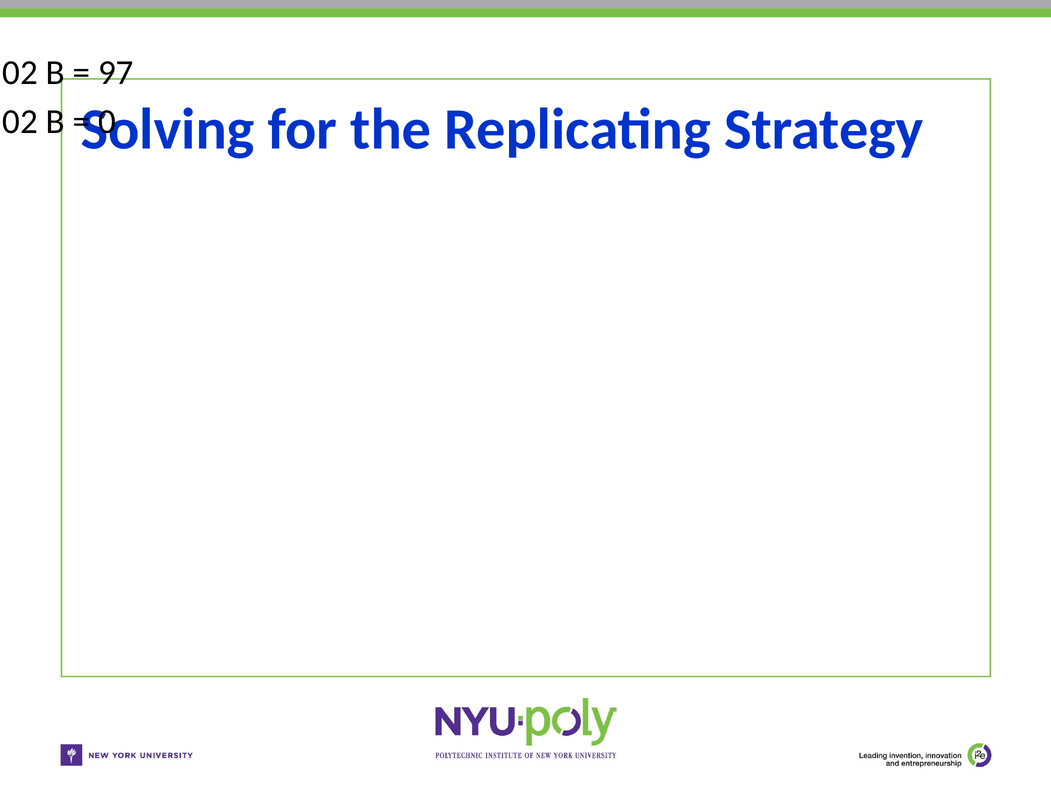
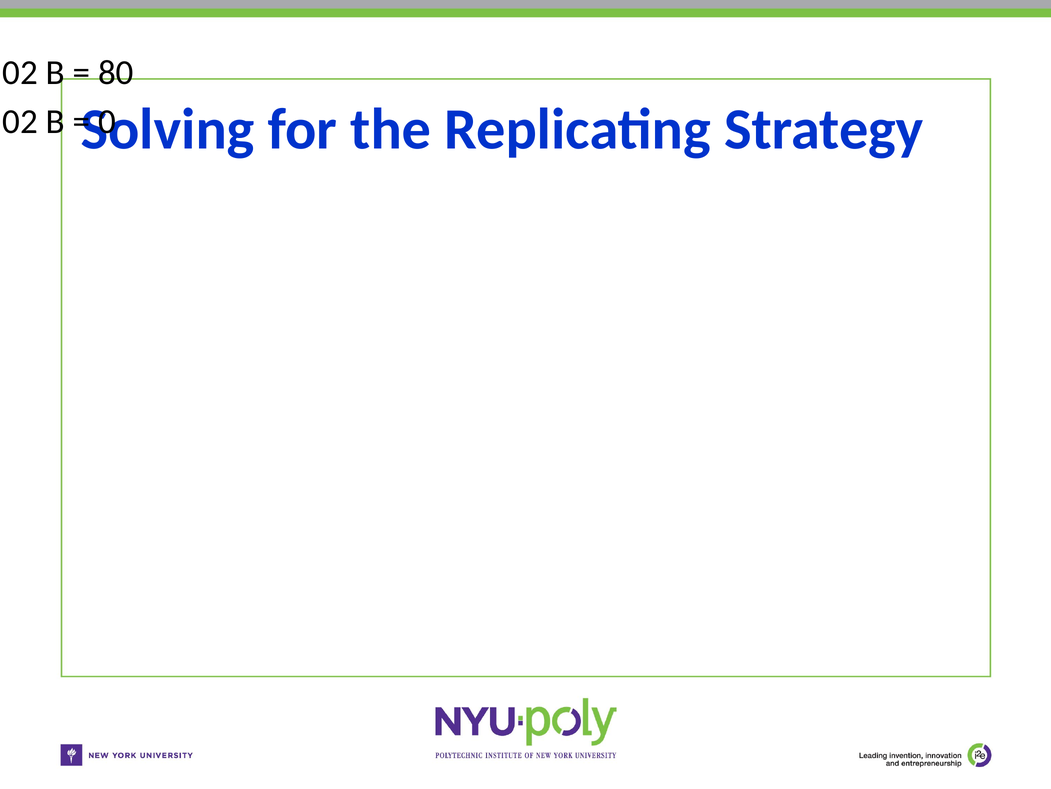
97: 97 -> 80
